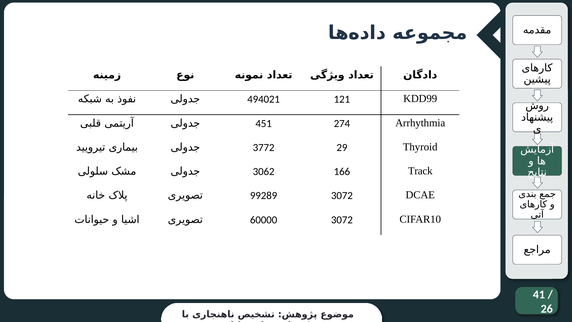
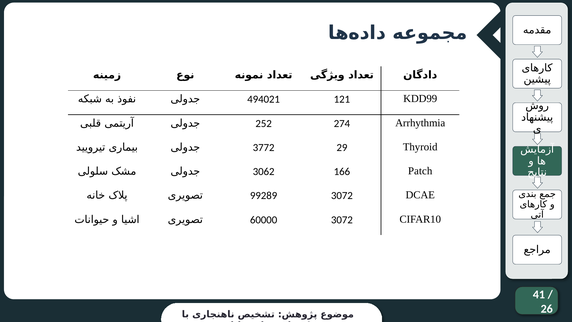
451: 451 -> 252
Track: Track -> Patch
